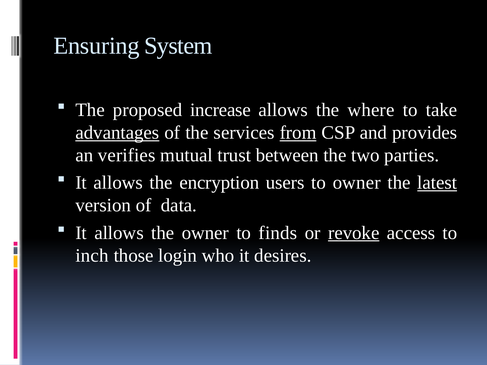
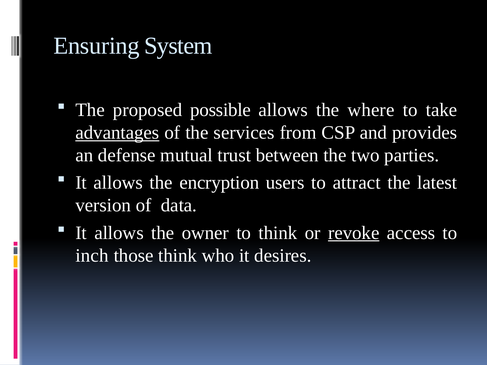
increase: increase -> possible
from underline: present -> none
verifies: verifies -> defense
to owner: owner -> attract
latest underline: present -> none
to finds: finds -> think
those login: login -> think
